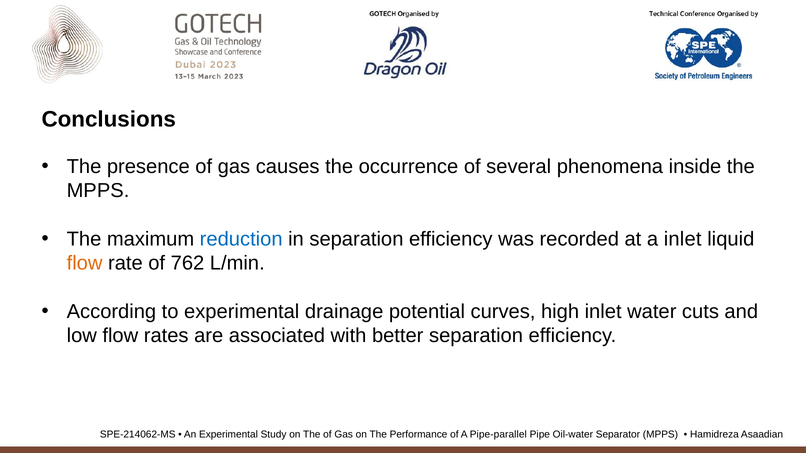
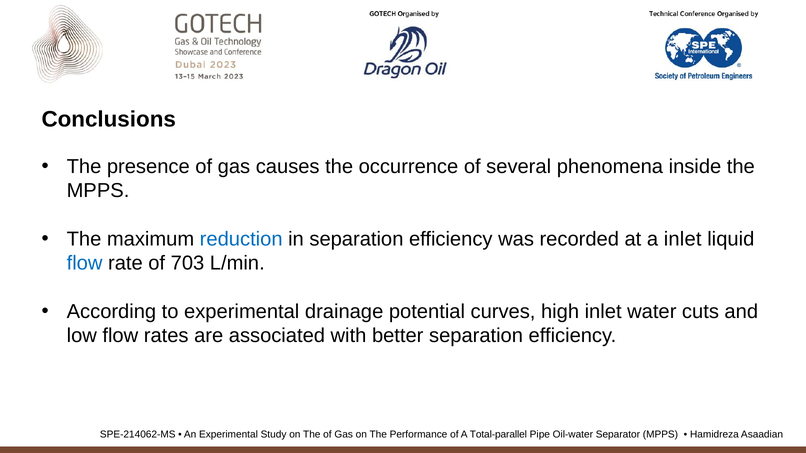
flow at (85, 263) colour: orange -> blue
762: 762 -> 703
Pipe-parallel: Pipe-parallel -> Total-parallel
